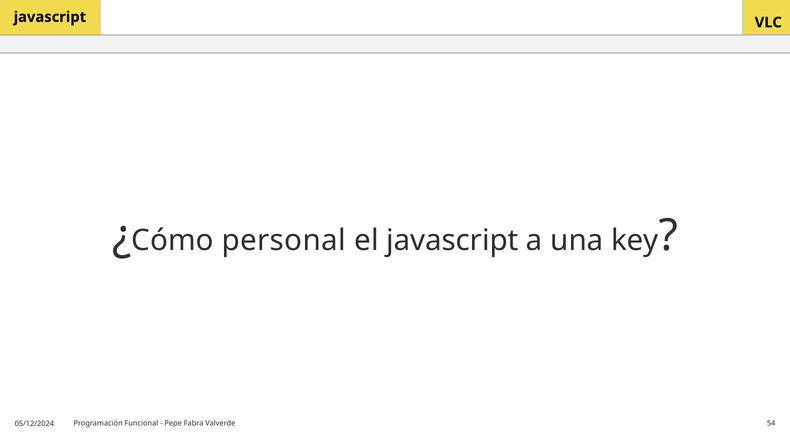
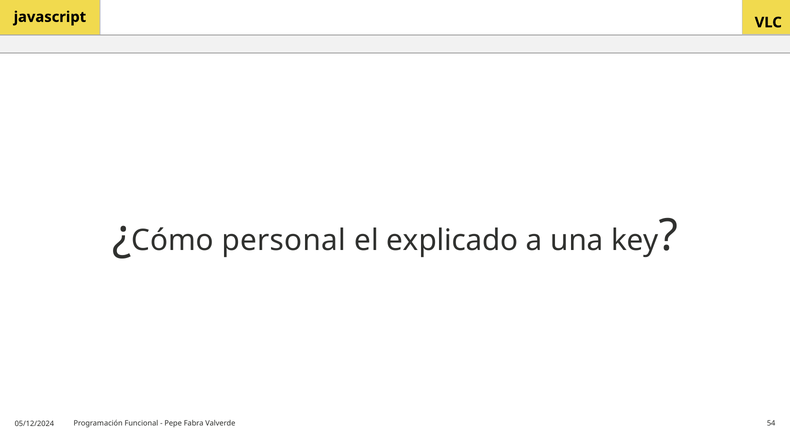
el javascript: javascript -> explicado
